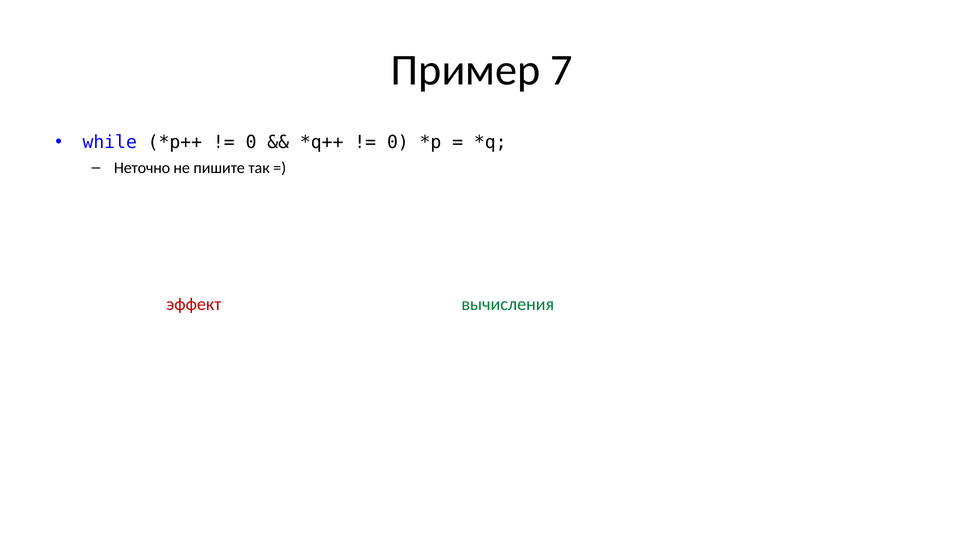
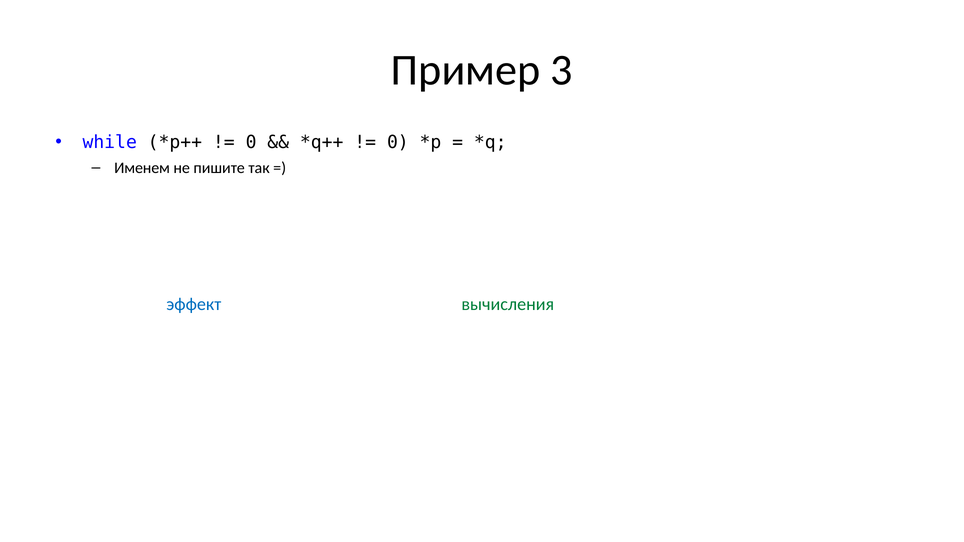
7: 7 -> 3
Неточно: Неточно -> Именем
эффект at (194, 305) colour: red -> blue
